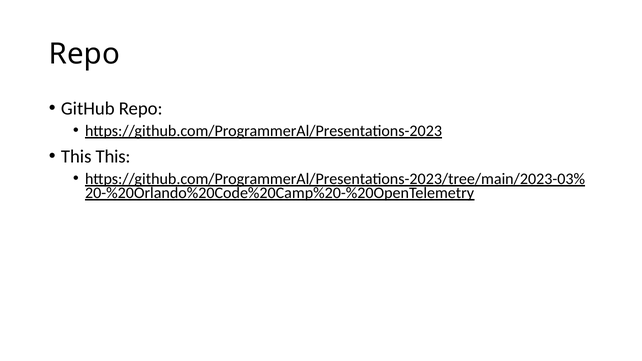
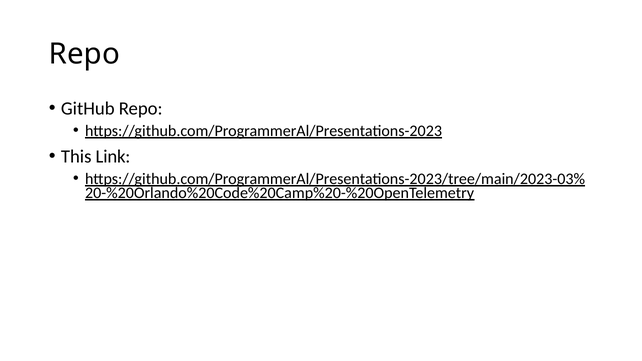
This This: This -> Link
